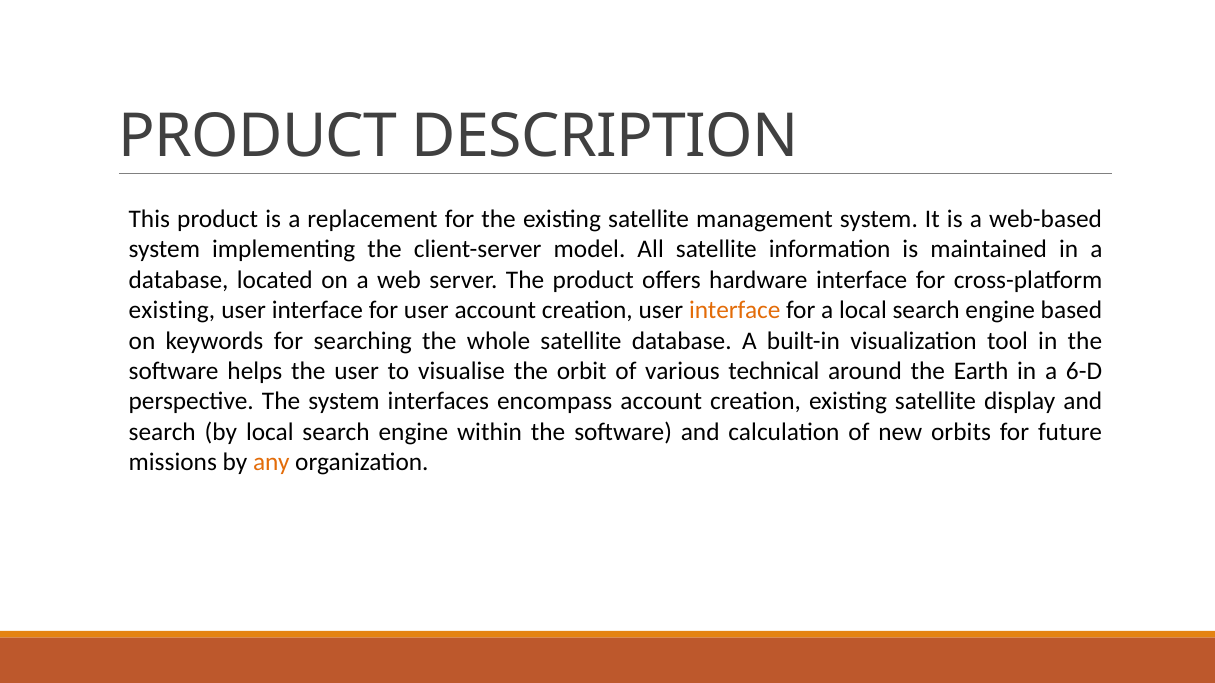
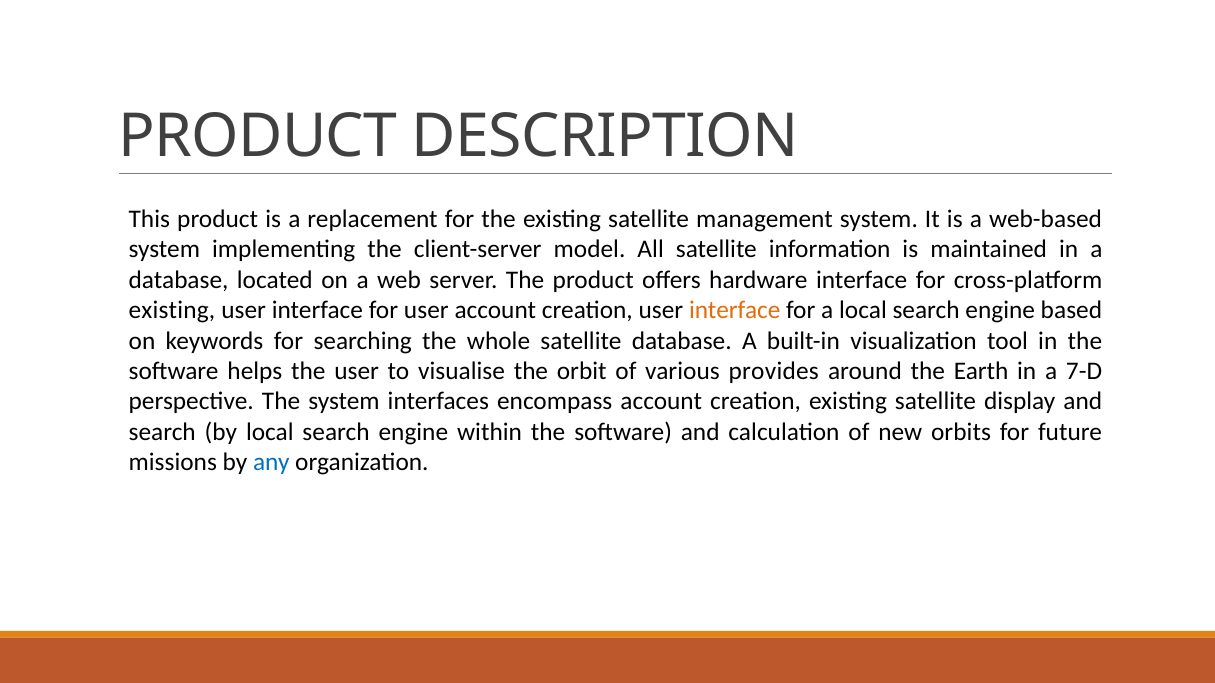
technical: technical -> provides
6-D: 6-D -> 7-D
any colour: orange -> blue
